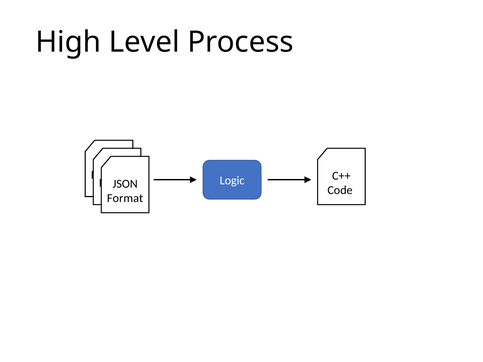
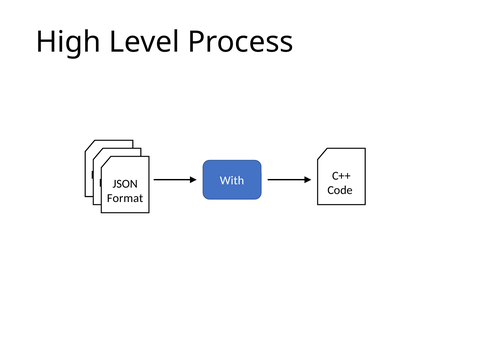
Logic: Logic -> With
